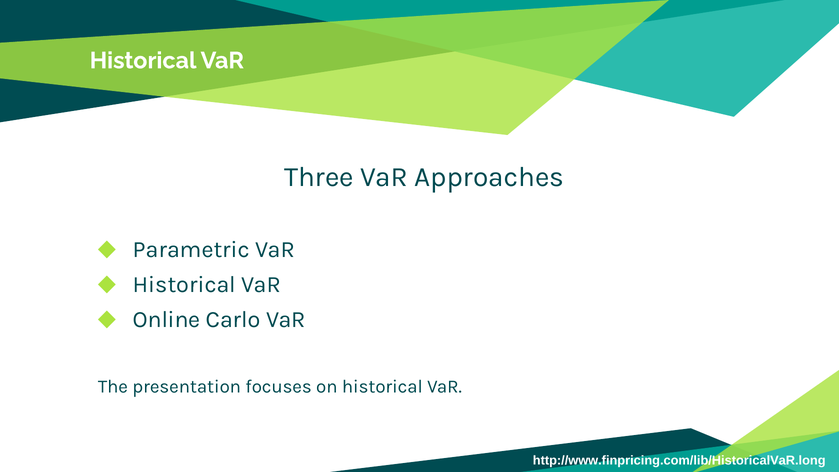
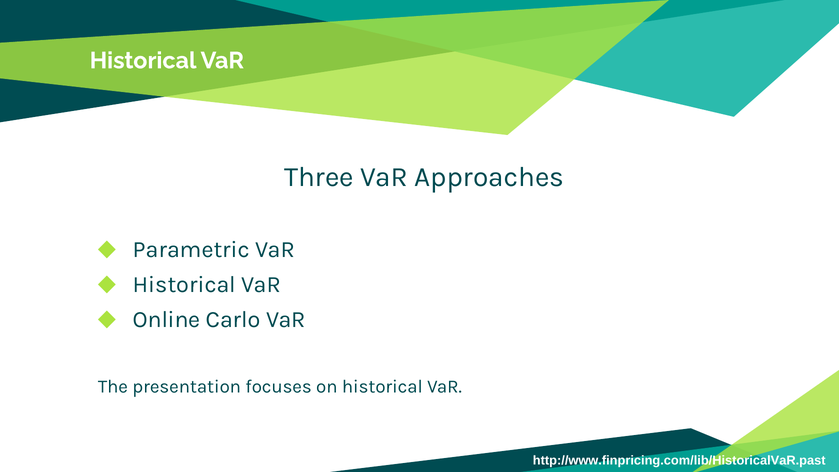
http://www.finpricing.com/lib/HistoricalVaR.long: http://www.finpricing.com/lib/HistoricalVaR.long -> http://www.finpricing.com/lib/HistoricalVaR.past
